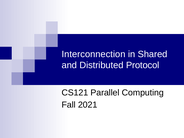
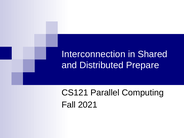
Protocol: Protocol -> Prepare
